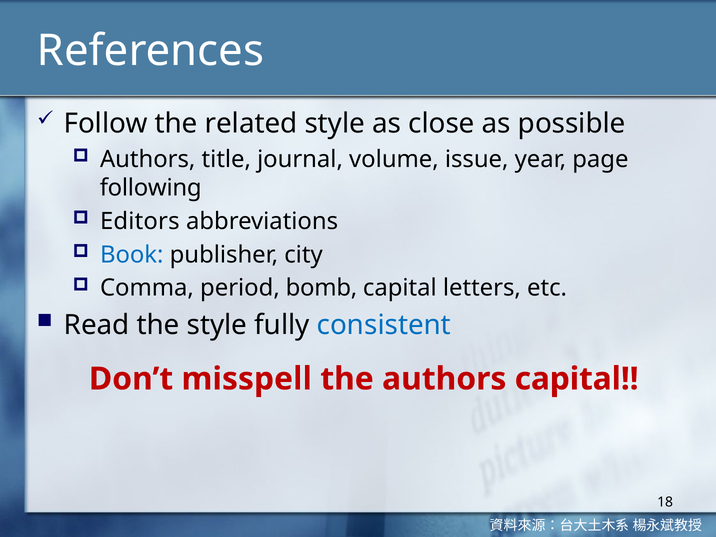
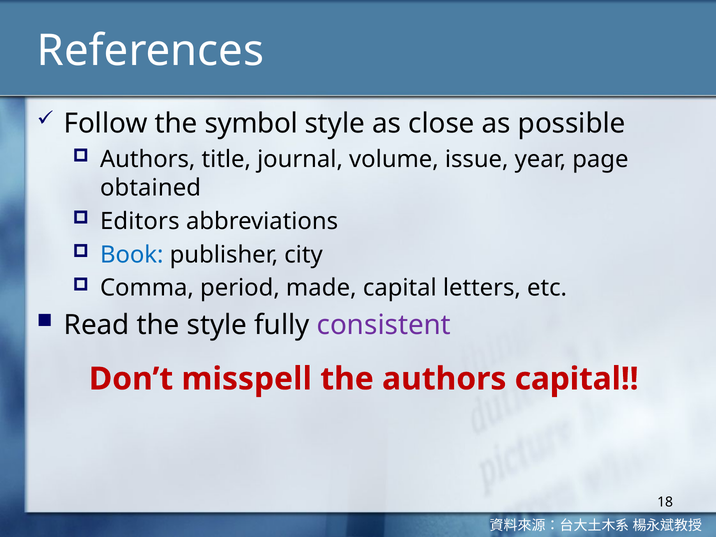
related: related -> symbol
following: following -> obtained
bomb: bomb -> made
consistent colour: blue -> purple
